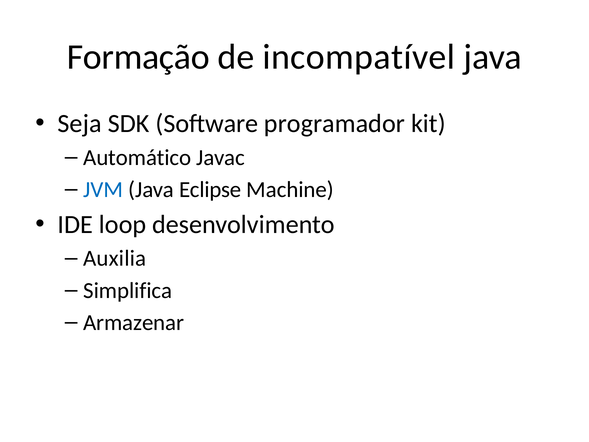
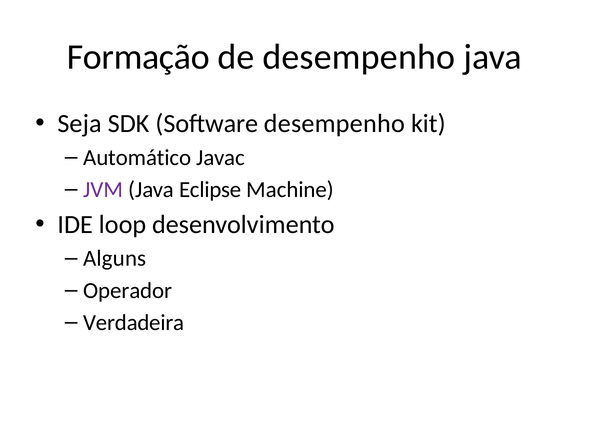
de incompatível: incompatível -> desempenho
Software programador: programador -> desempenho
JVM colour: blue -> purple
Auxilia: Auxilia -> Alguns
Simplifica: Simplifica -> Operador
Armazenar: Armazenar -> Verdadeira
